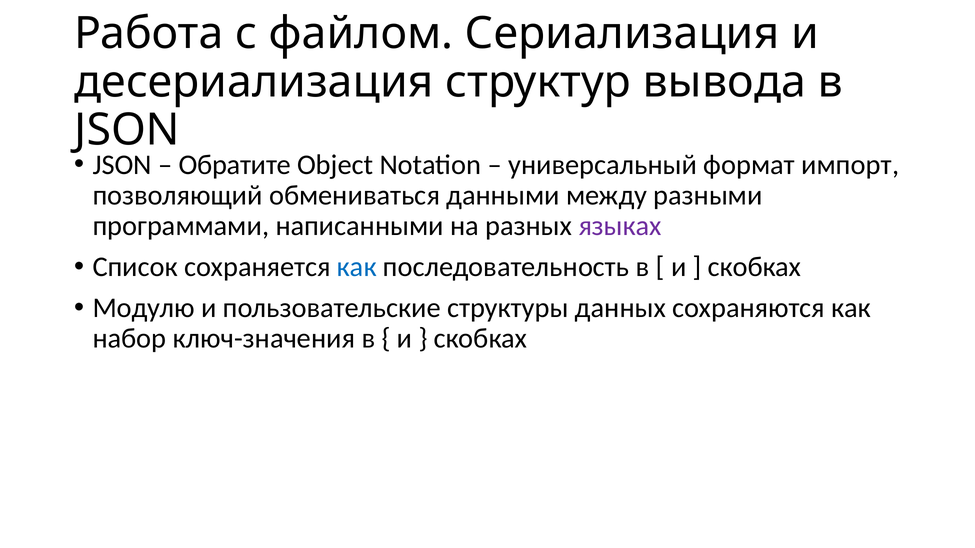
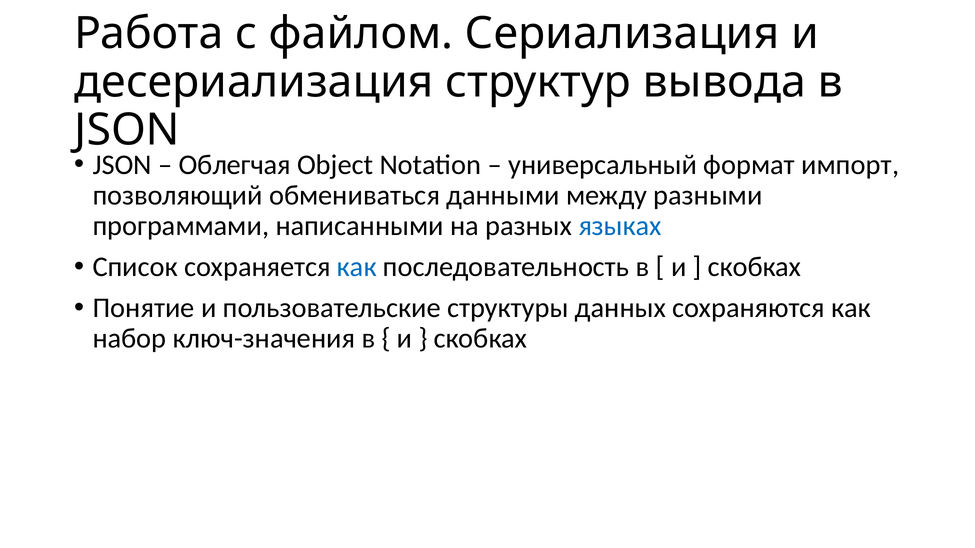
Обратите: Обратите -> Облегчая
языках colour: purple -> blue
Модулю: Модулю -> Понятие
